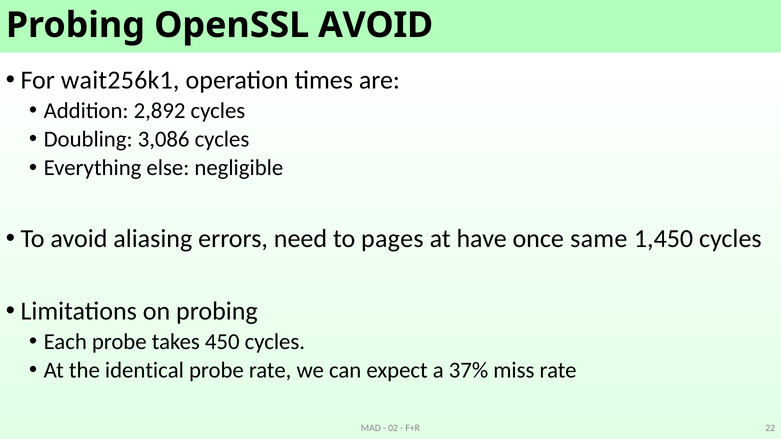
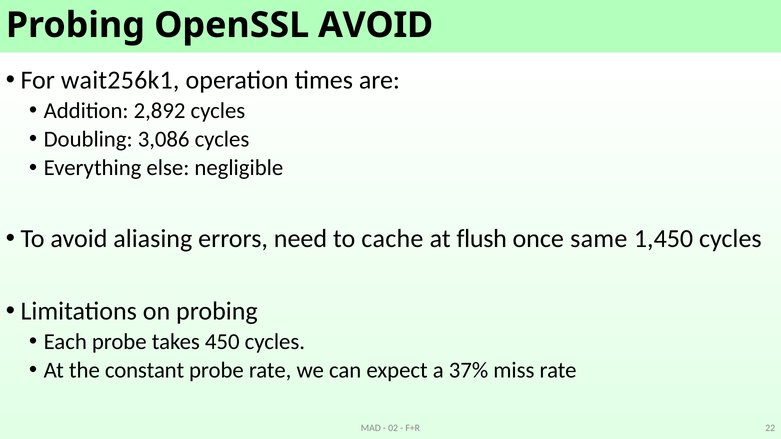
pages: pages -> cache
have: have -> flush
identical: identical -> constant
